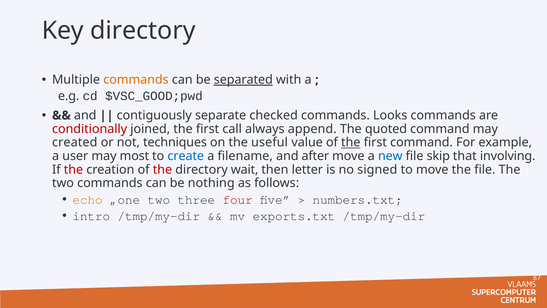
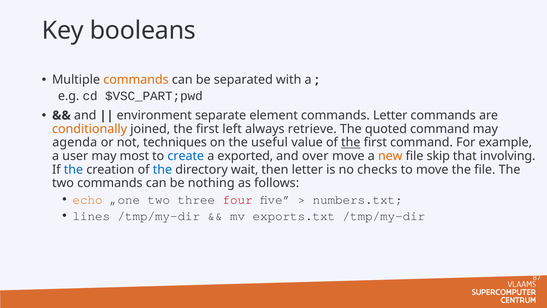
Key directory: directory -> booleans
separated underline: present -> none
$VSC_GOOD;pwd: $VSC_GOOD;pwd -> $VSC_PART;pwd
contiguously: contiguously -> environment
checked: checked -> element
commands Looks: Looks -> Letter
conditionally colour: red -> orange
call: call -> left
append: append -> retrieve
created: created -> agenda
filename: filename -> exported
after: after -> over
new colour: blue -> orange
the at (73, 169) colour: red -> blue
the at (162, 169) colour: red -> blue
signed: signed -> checks
intro: intro -> lines
